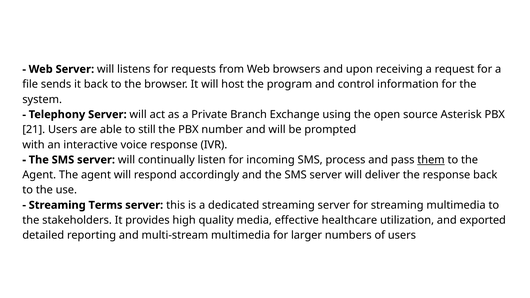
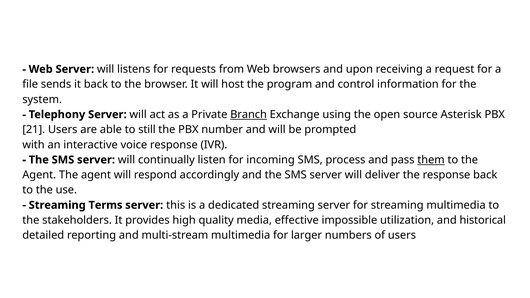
Branch underline: none -> present
healthcare: healthcare -> impossible
exported: exported -> historical
